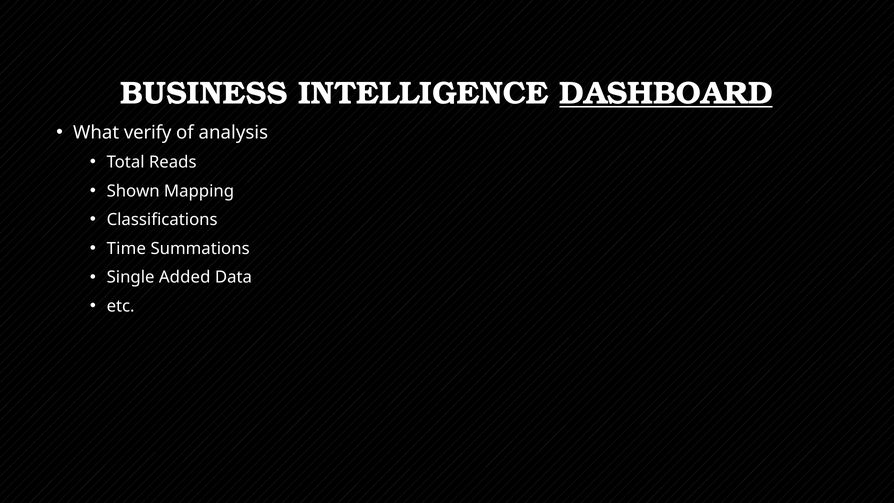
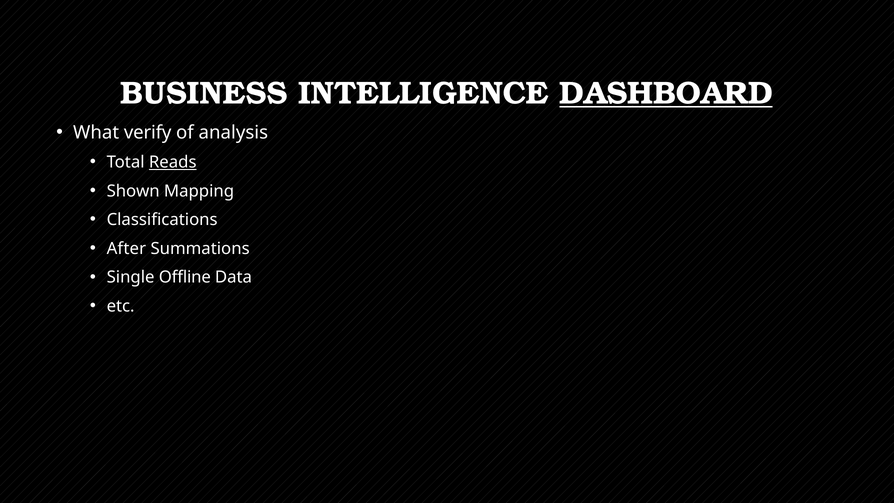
Reads underline: none -> present
Time: Time -> After
Added: Added -> Offline
